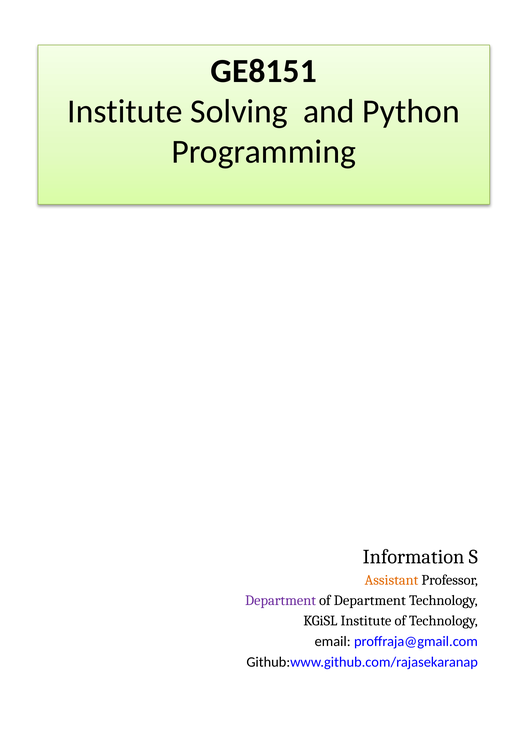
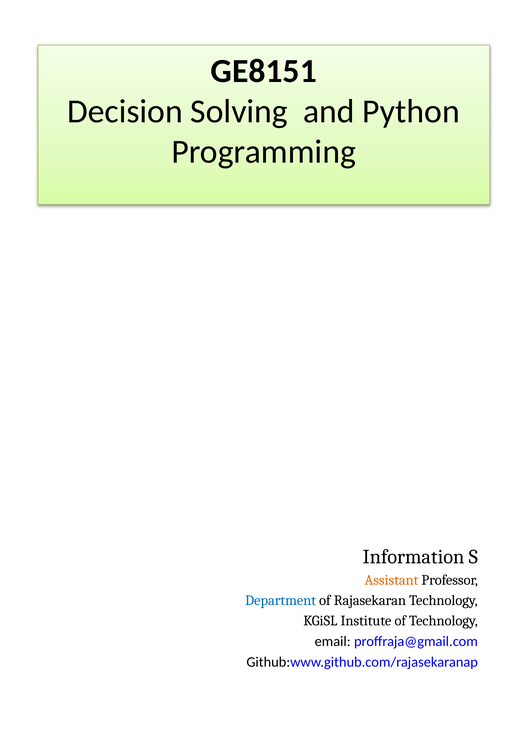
Institute at (125, 112): Institute -> Decision
Department at (281, 601) colour: purple -> blue
of Department: Department -> Rajasekaran
